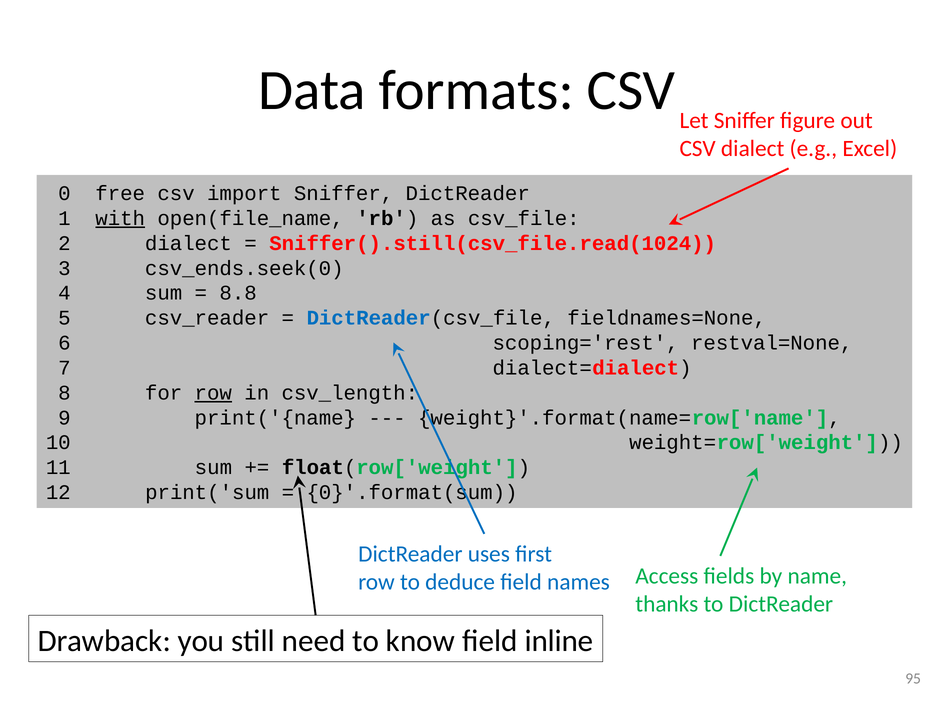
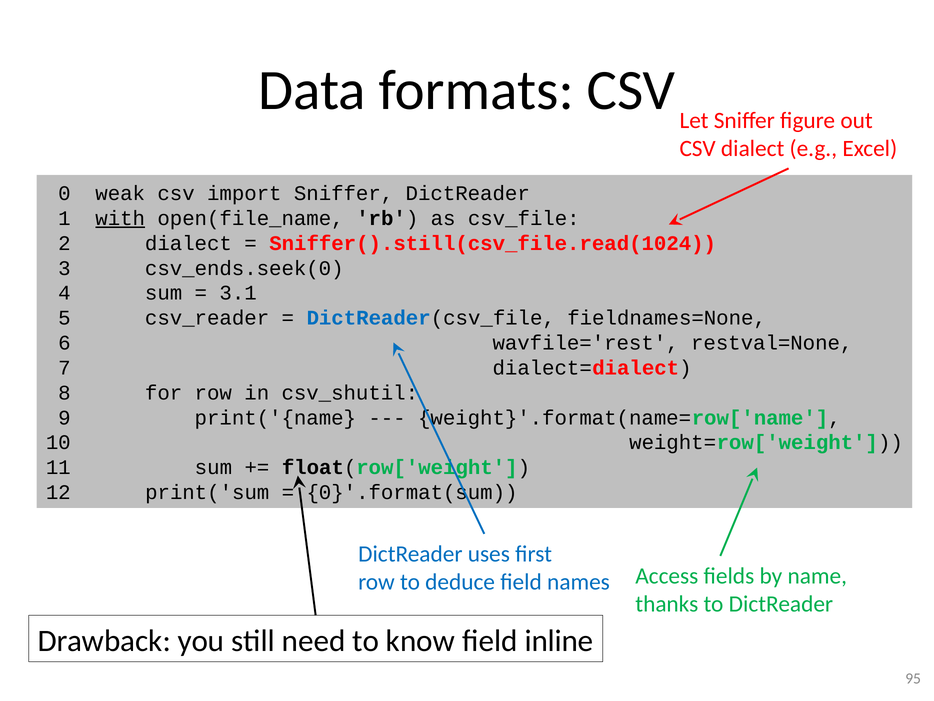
free: free -> weak
8.8: 8.8 -> 3.1
scoping='rest: scoping='rest -> wavfile='rest
row at (213, 392) underline: present -> none
csv_length: csv_length -> csv_shutil
